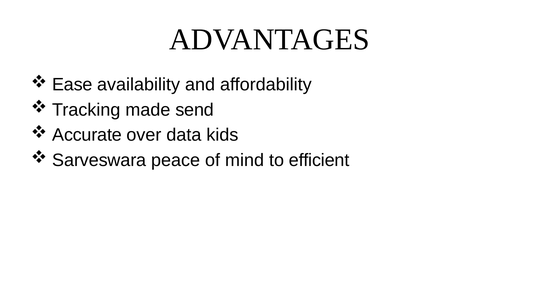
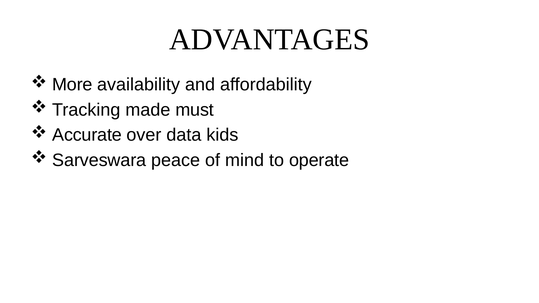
Ease: Ease -> More
send: send -> must
efficient: efficient -> operate
